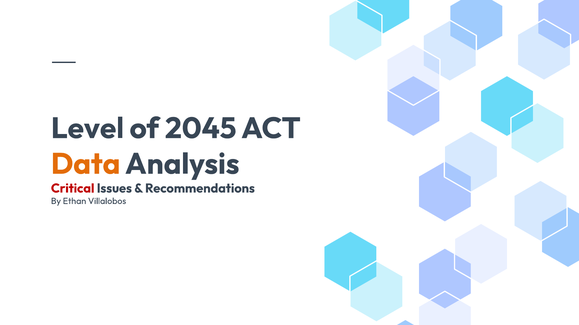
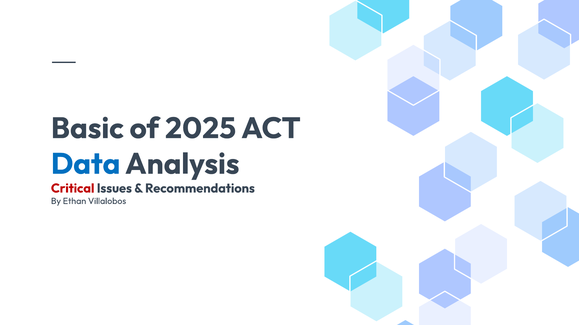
Level: Level -> Basic
2045: 2045 -> 2025
Data colour: orange -> blue
